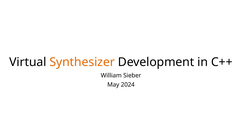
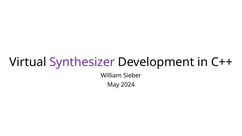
Synthesizer colour: orange -> purple
